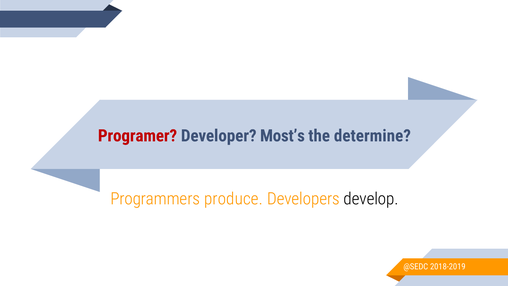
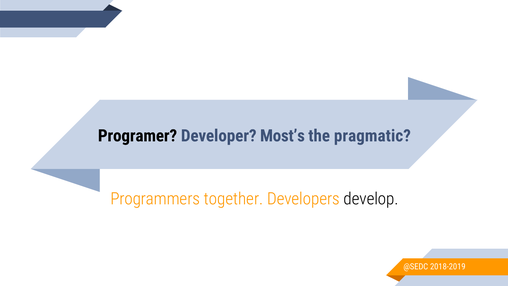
Programer colour: red -> black
determine: determine -> pragmatic
produce: produce -> together
